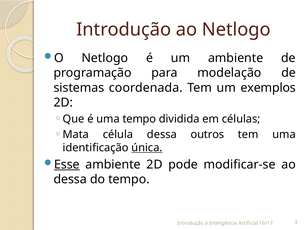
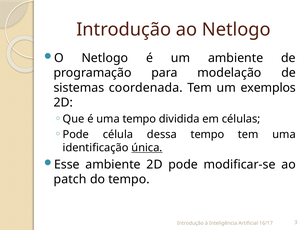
Mata at (76, 134): Mata -> Pode
dessa outros: outros -> tempo
Esse underline: present -> none
dessa at (70, 179): dessa -> patch
